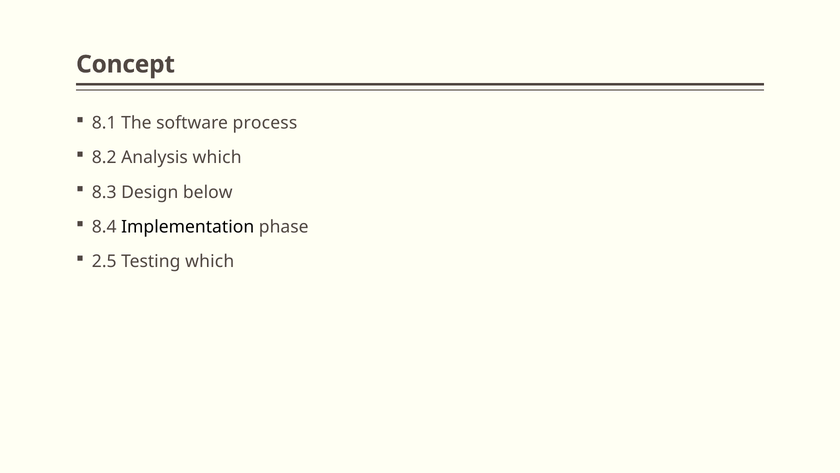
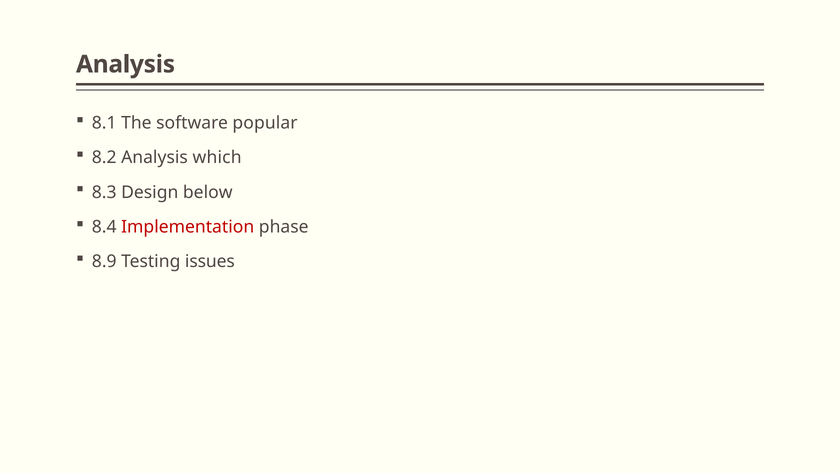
Concept at (126, 64): Concept -> Analysis
process: process -> popular
Implementation colour: black -> red
2.5: 2.5 -> 8.9
Testing which: which -> issues
